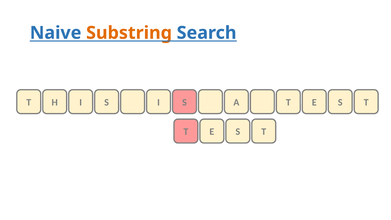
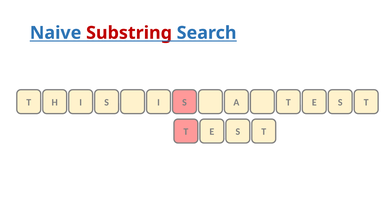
Substring colour: orange -> red
